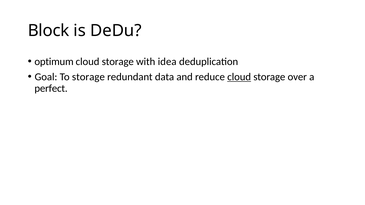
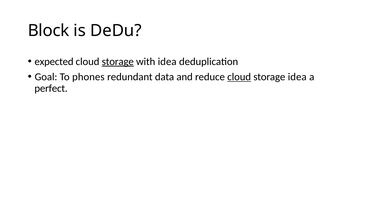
optimum: optimum -> expected
storage at (118, 62) underline: none -> present
To storage: storage -> phones
storage over: over -> idea
